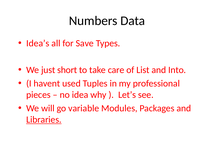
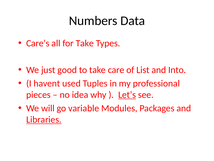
Idea’s: Idea’s -> Care’s
for Save: Save -> Take
short: short -> good
Let’s underline: none -> present
